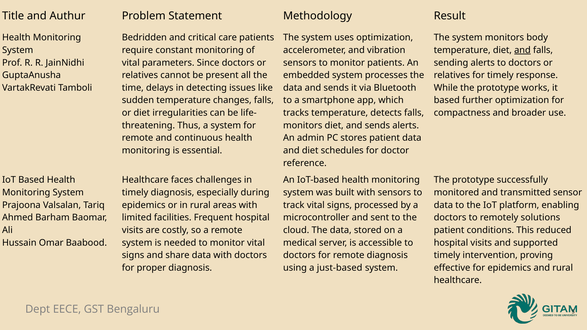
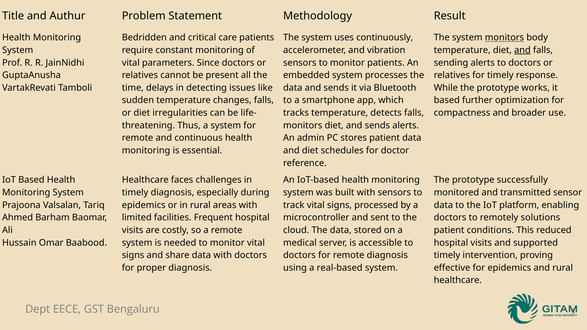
uses optimization: optimization -> continuously
monitors at (504, 38) underline: none -> present
just-based: just-based -> real-based
